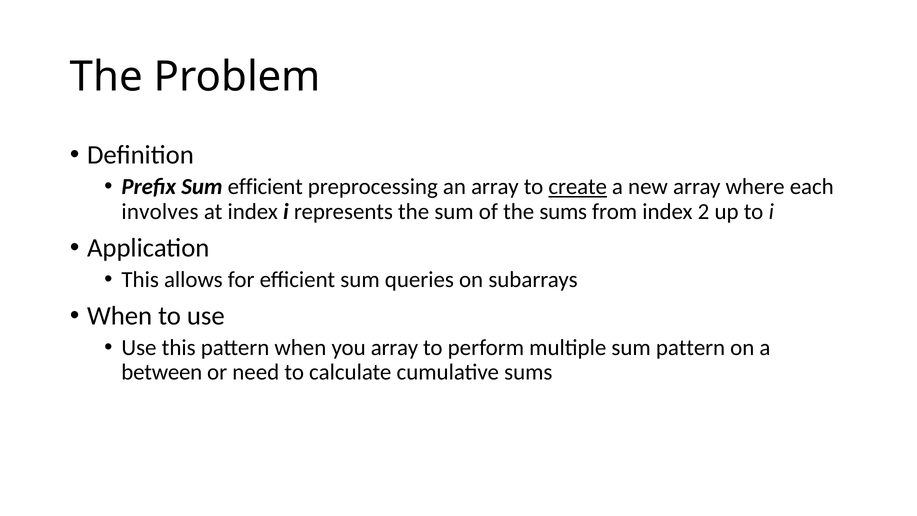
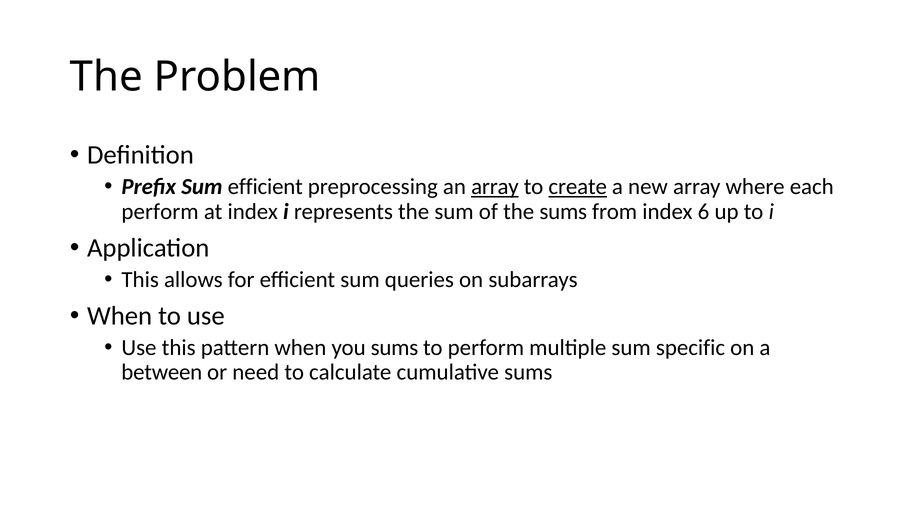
array at (495, 187) underline: none -> present
involves at (160, 211): involves -> perform
2: 2 -> 6
you array: array -> sums
sum pattern: pattern -> specific
